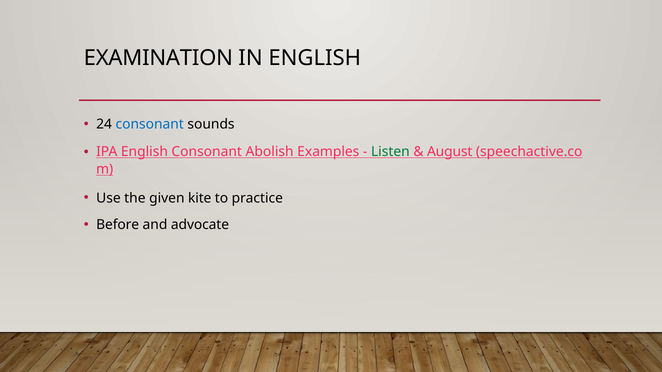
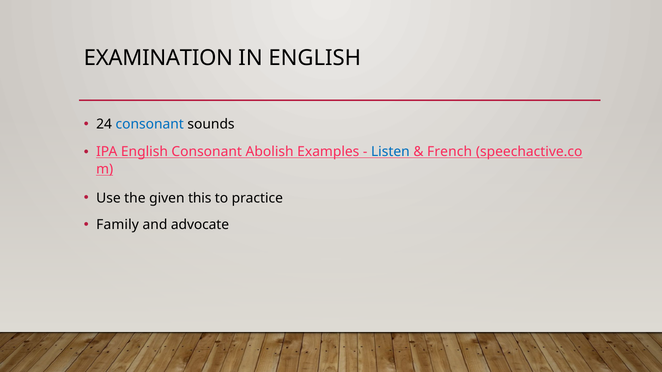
Listen colour: green -> blue
August: August -> French
kite: kite -> this
Before: Before -> Family
